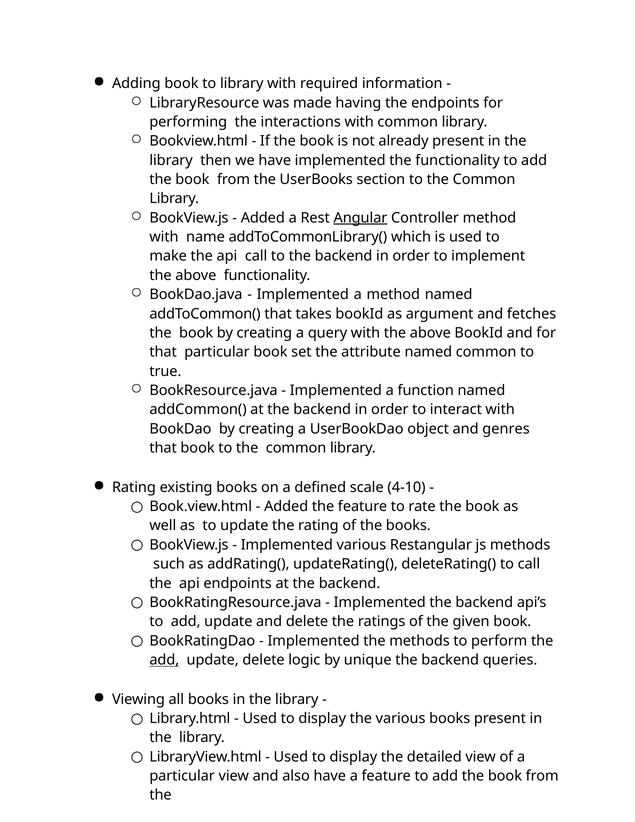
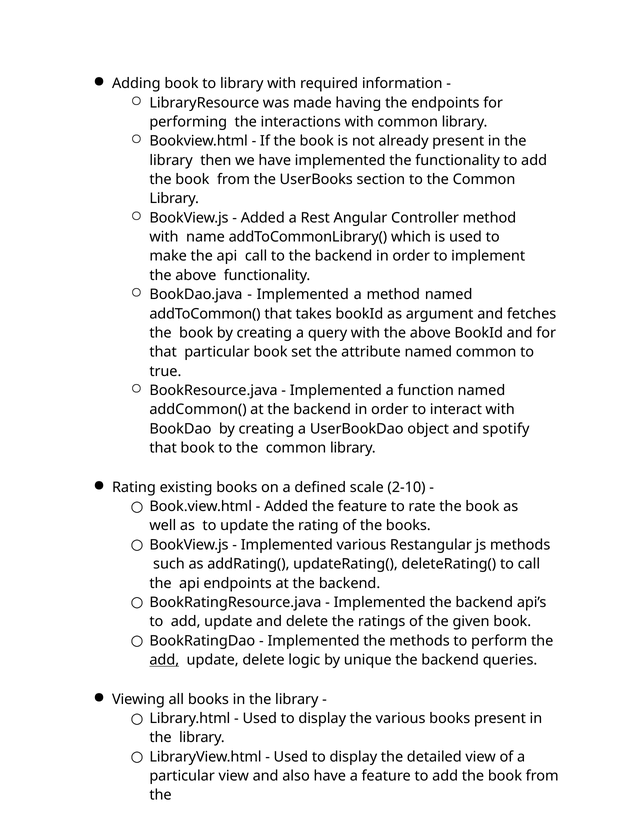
Angular underline: present -> none
genres: genres -> spotify
4-10: 4-10 -> 2-10
